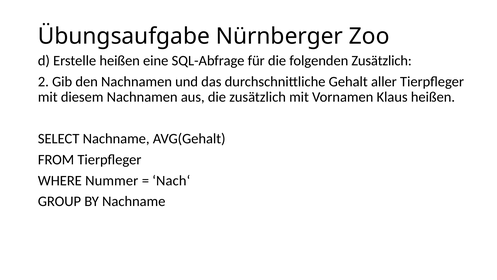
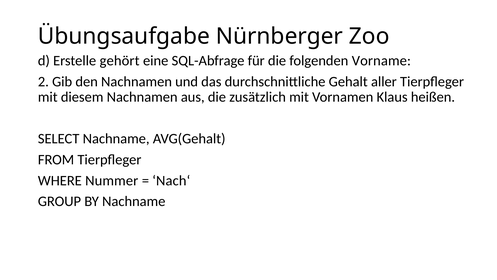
Erstelle heißen: heißen -> gehört
folgenden Zusätzlich: Zusätzlich -> Vorname
